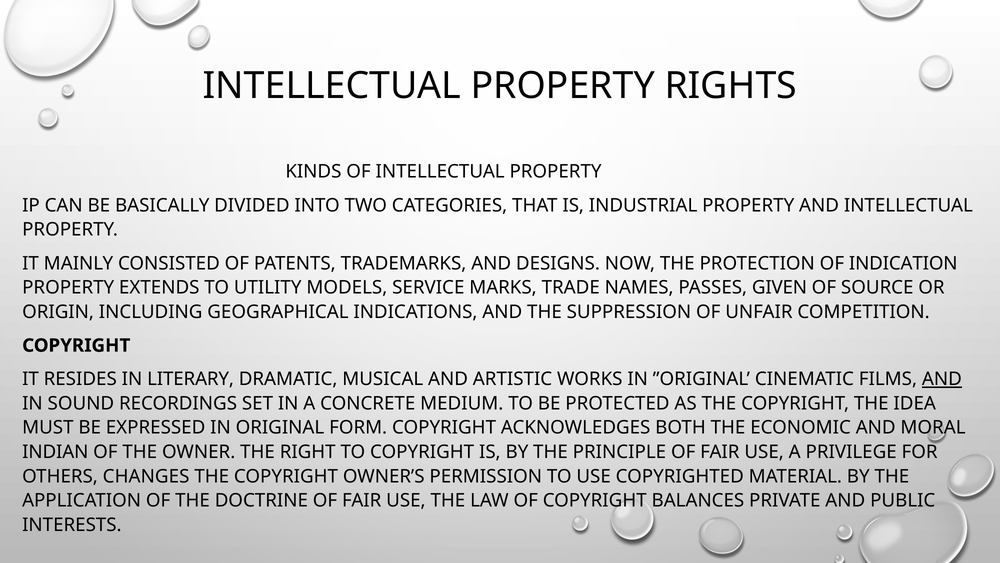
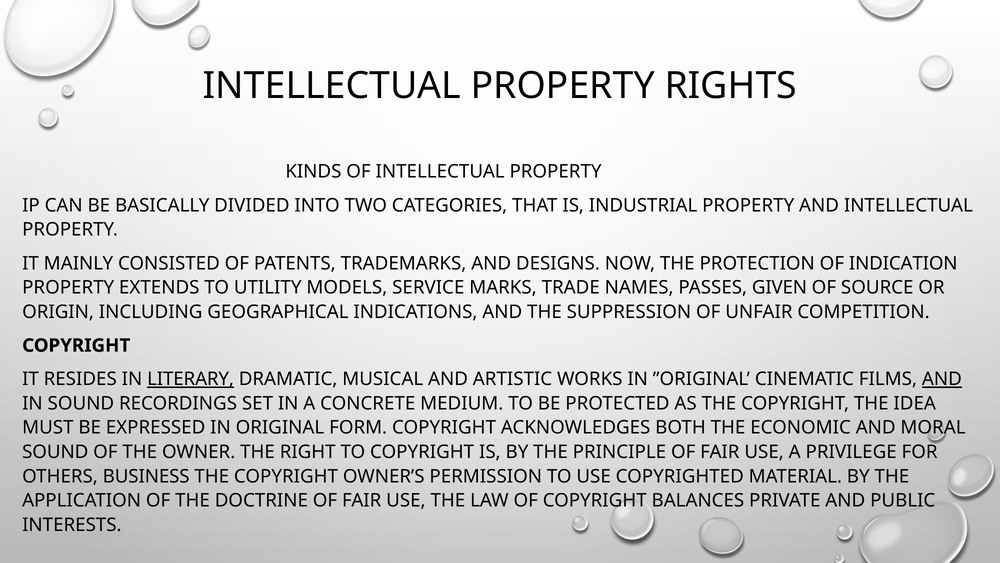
LITERARY underline: none -> present
INDIAN at (55, 452): INDIAN -> SOUND
CHANGES: CHANGES -> BUSINESS
